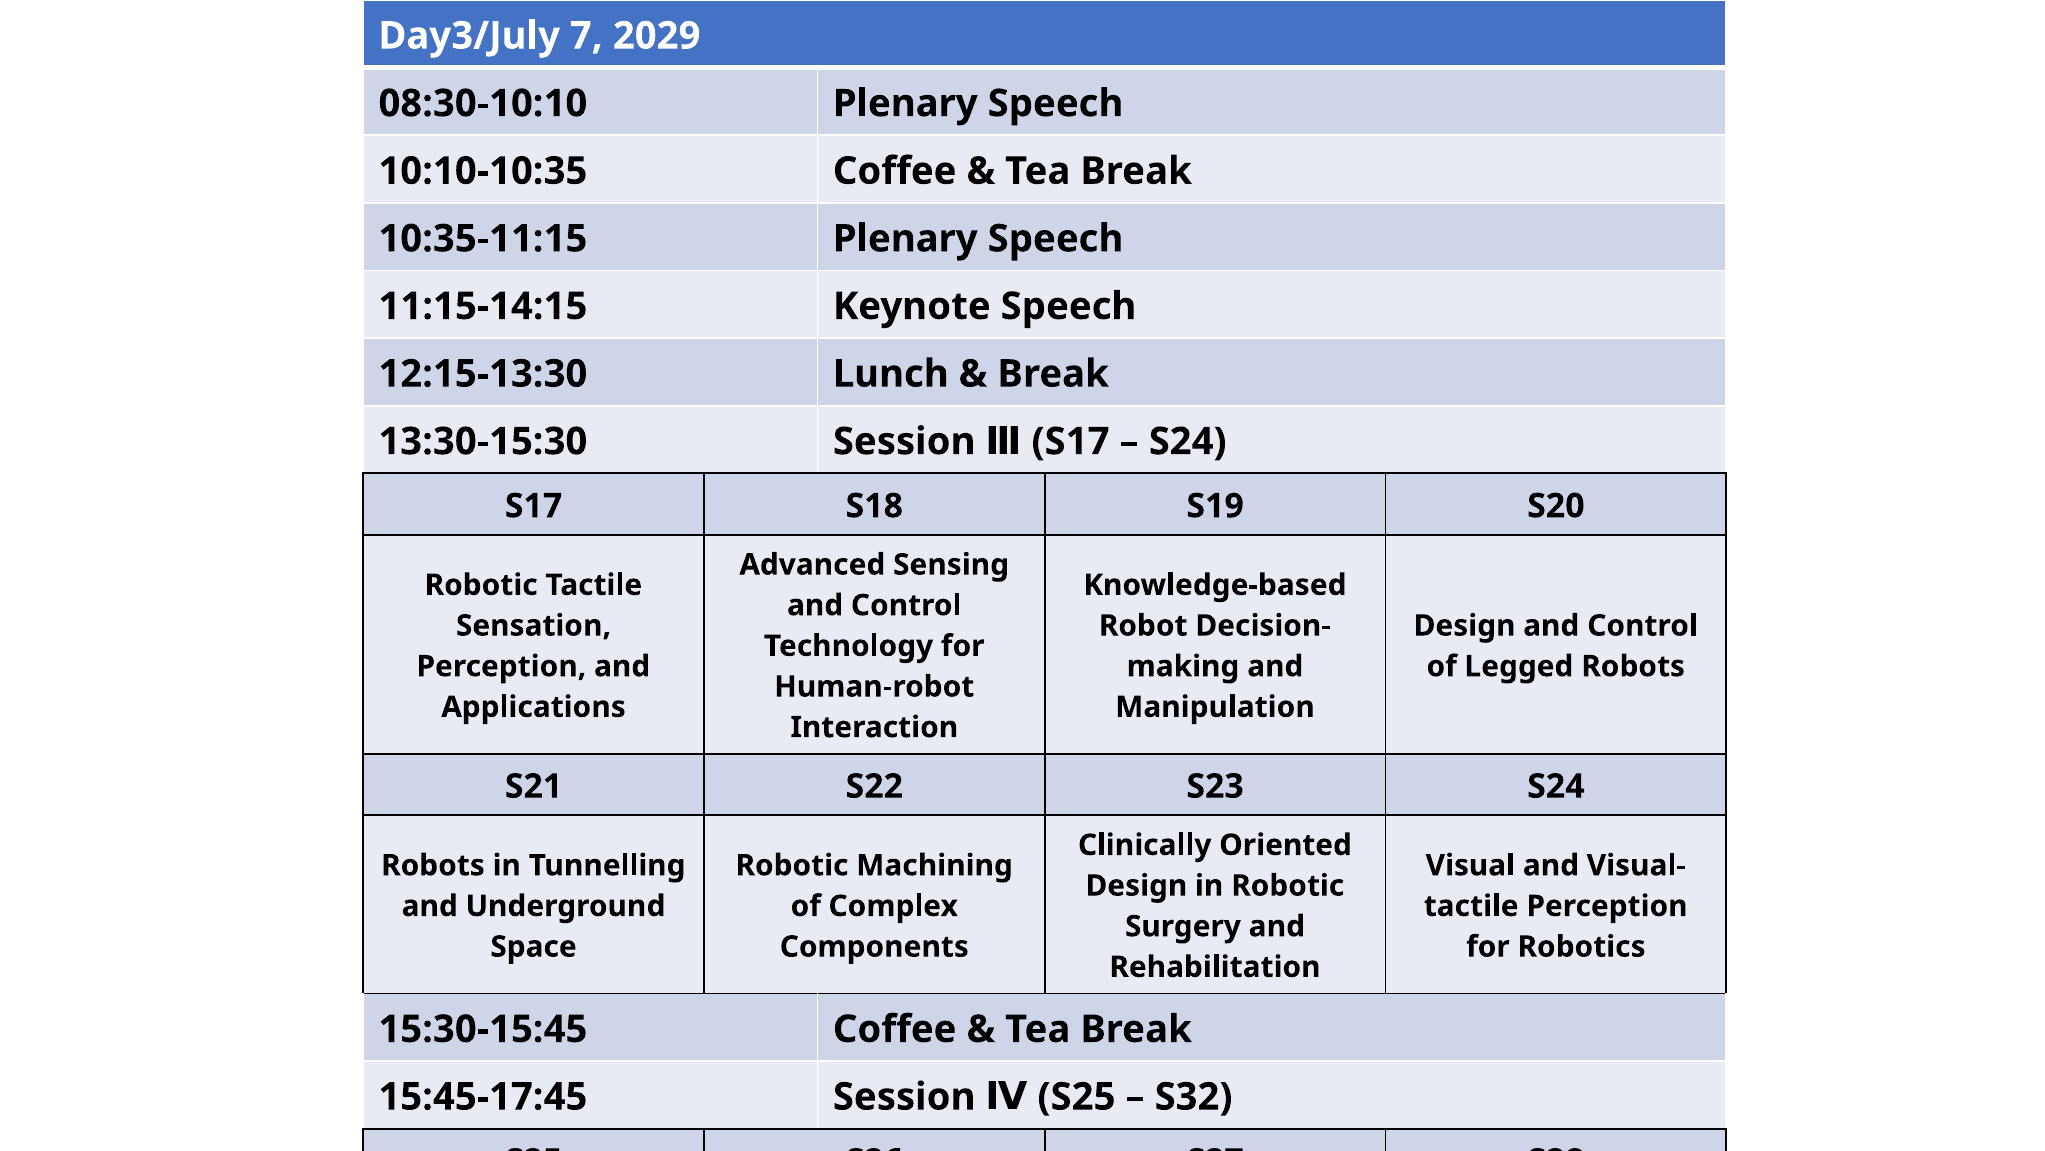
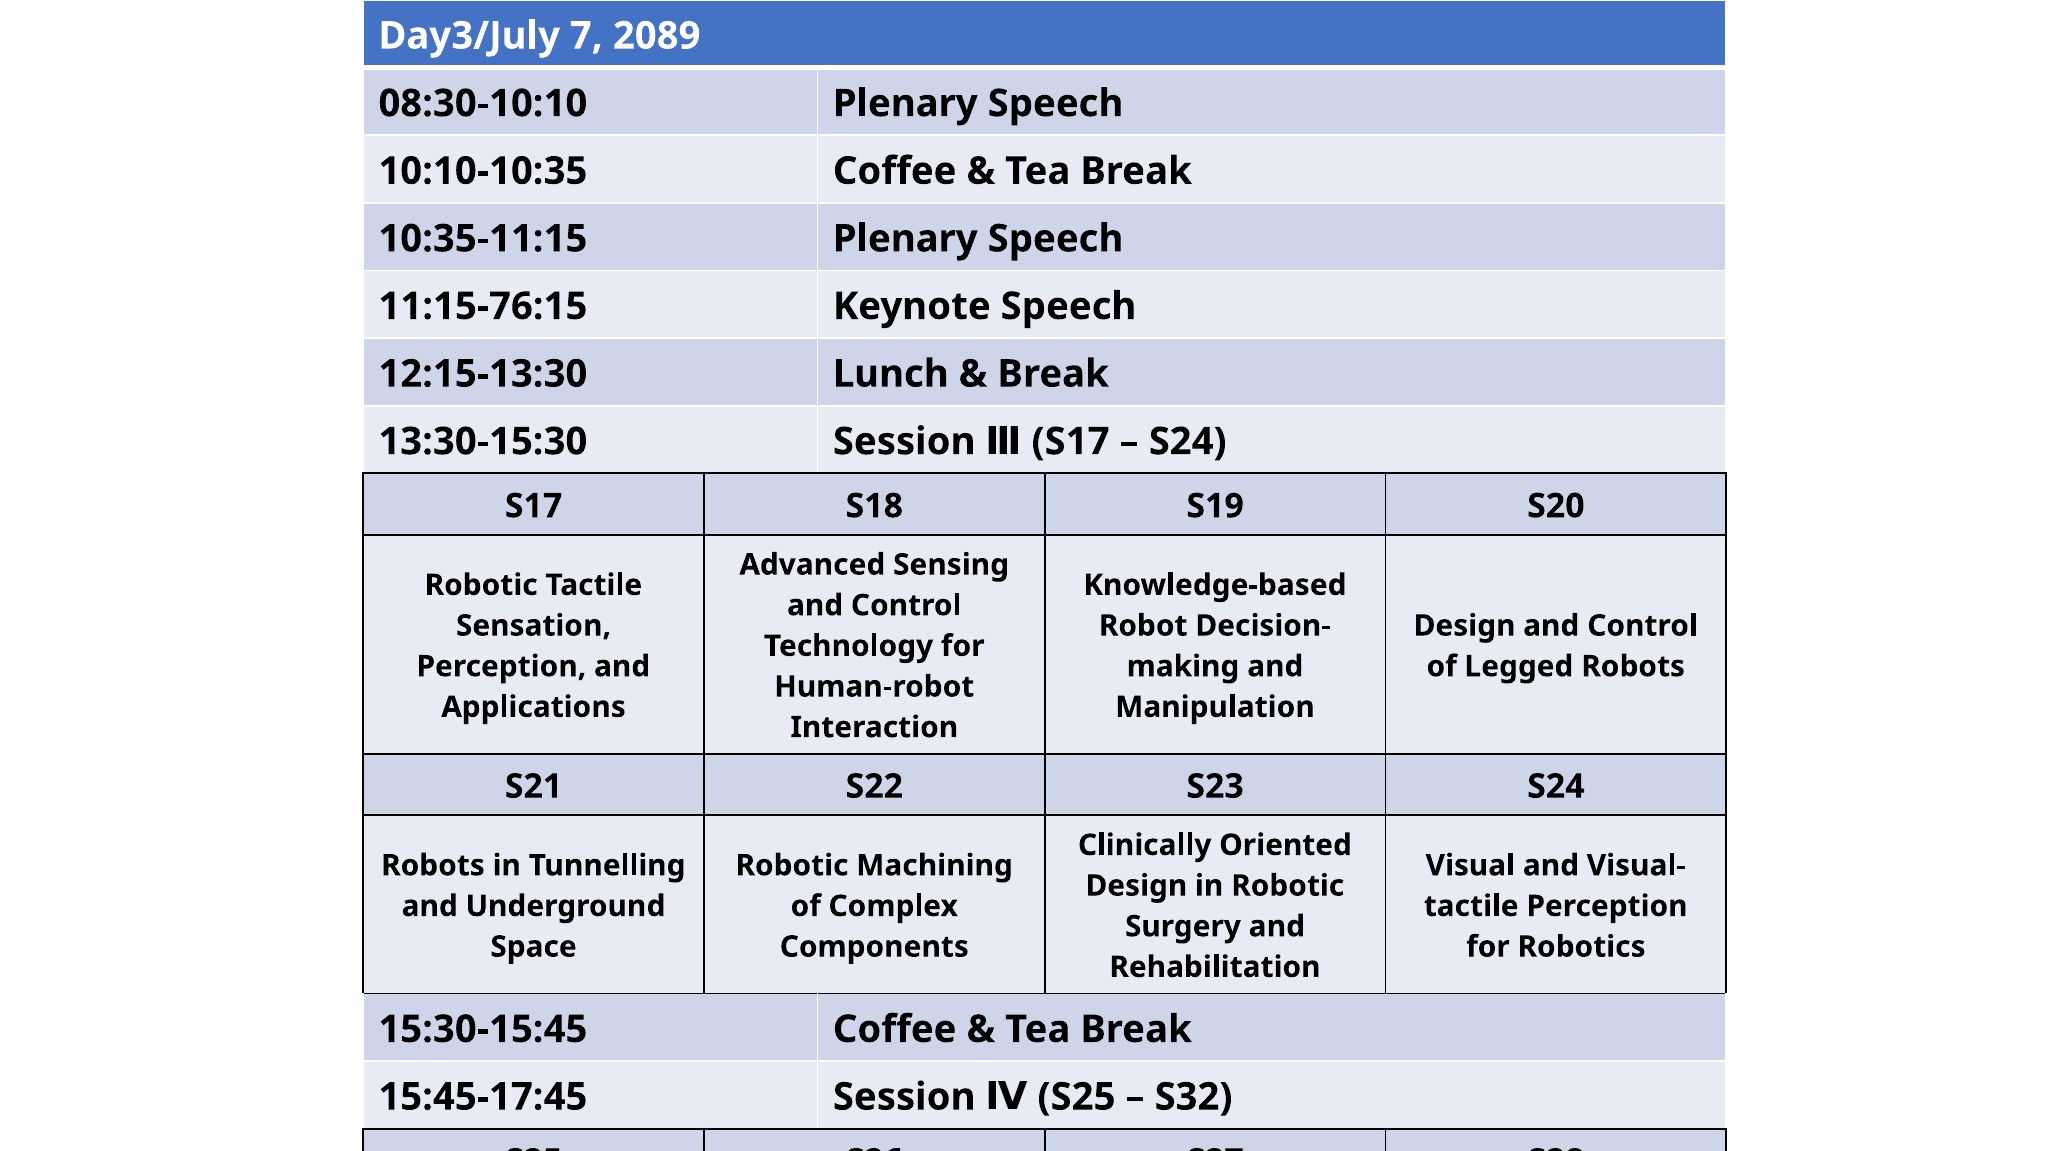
2029: 2029 -> 2089
11:15-14:15: 11:15-14:15 -> 11:15-76:15
